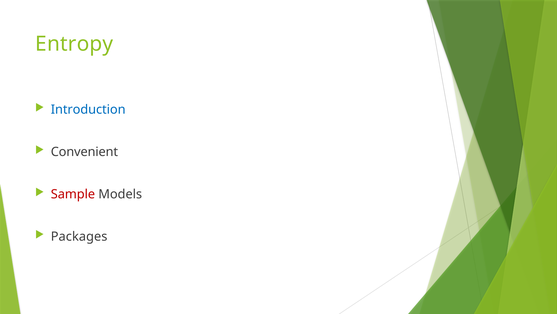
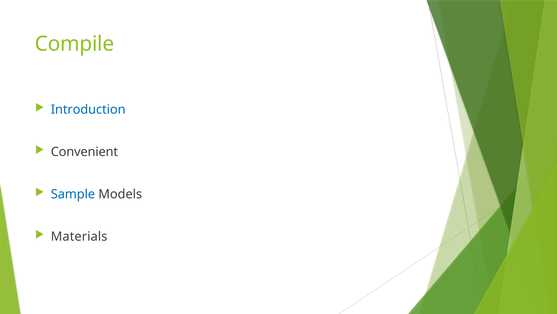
Entropy: Entropy -> Compile
Sample colour: red -> blue
Packages: Packages -> Materials
